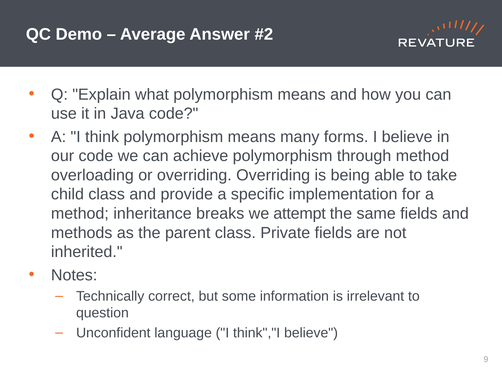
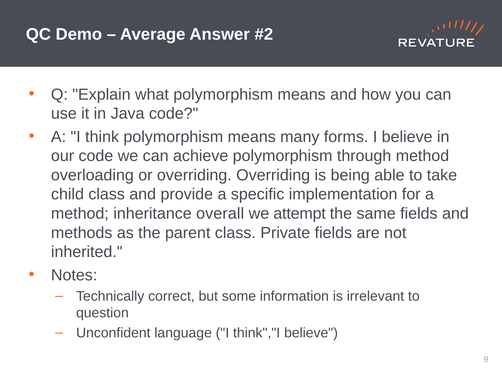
breaks: breaks -> overall
